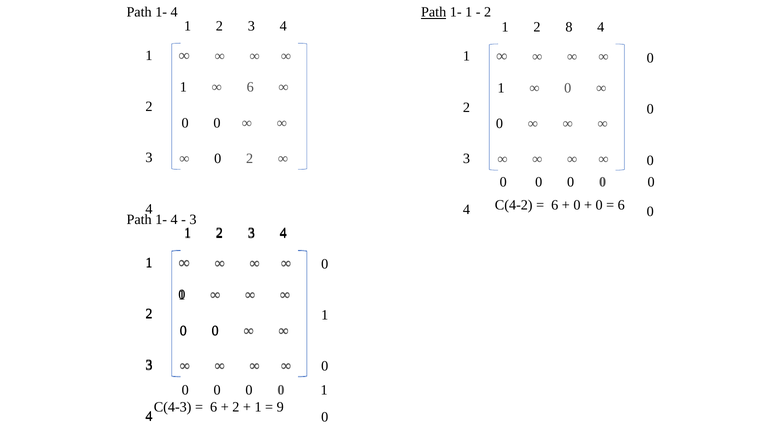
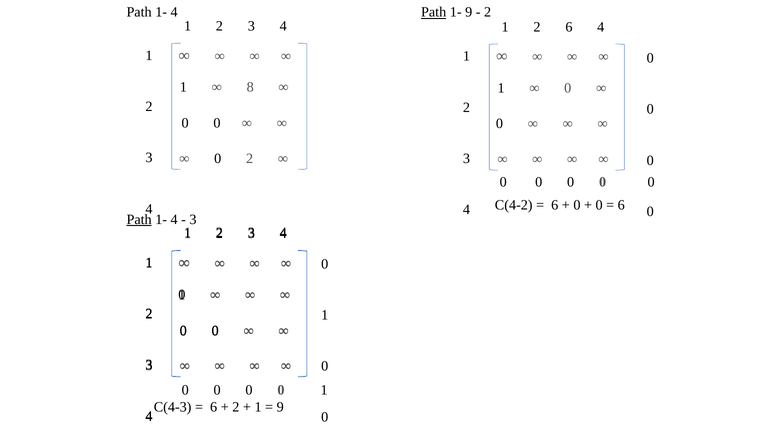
1- 1: 1 -> 9
2 8: 8 -> 6
6 at (250, 87): 6 -> 8
Path at (139, 219) underline: none -> present
